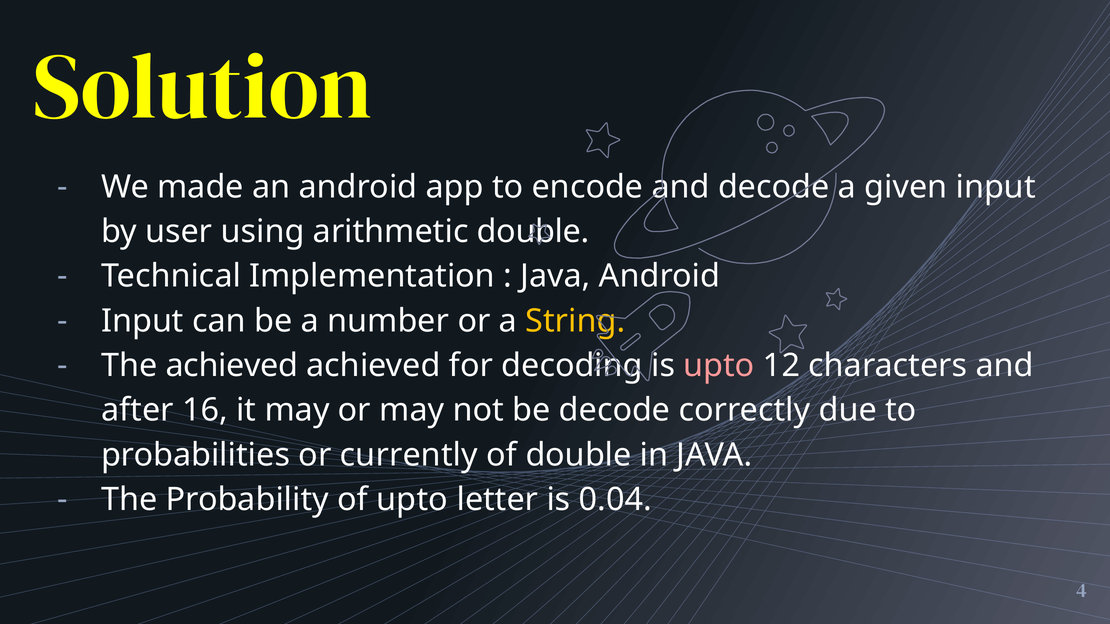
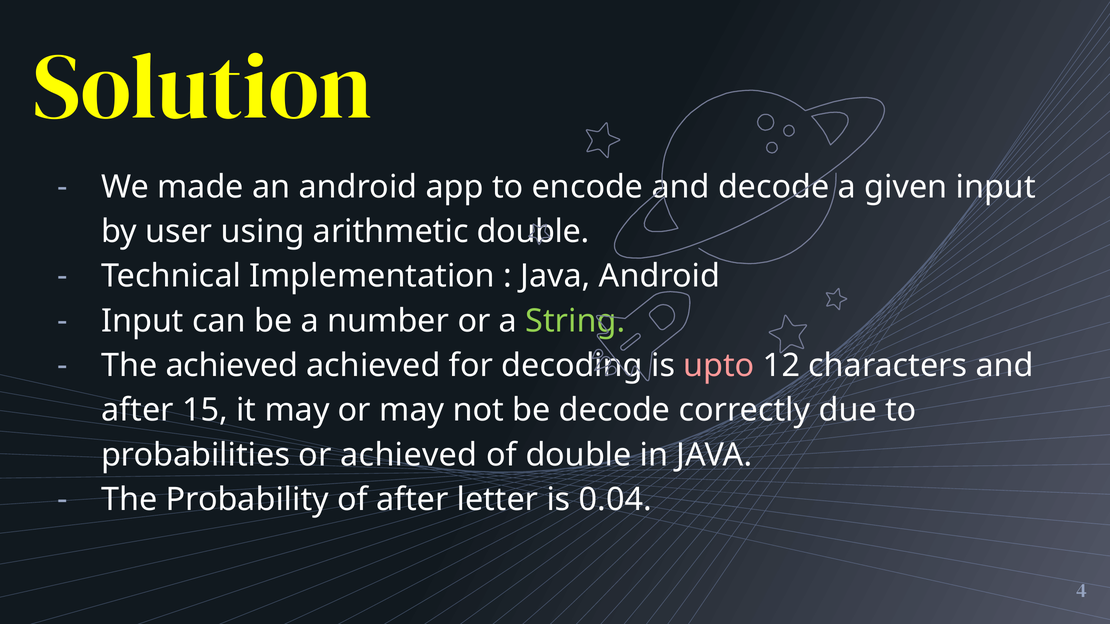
String colour: yellow -> light green
16: 16 -> 15
or currently: currently -> achieved
of upto: upto -> after
